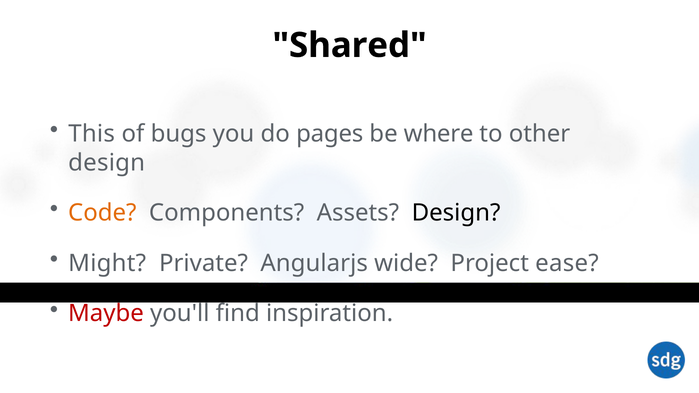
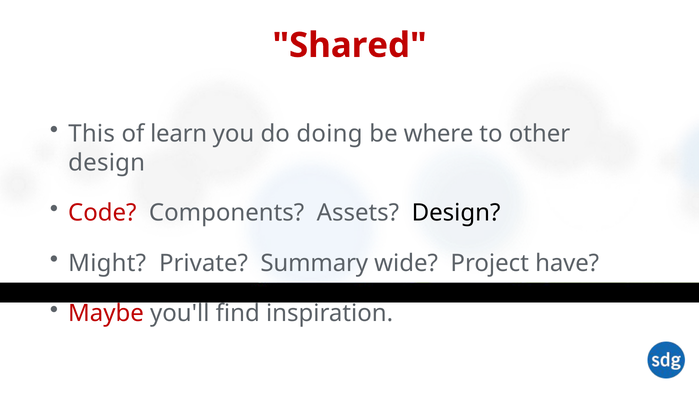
Shared colour: black -> red
bugs: bugs -> learn
pages: pages -> doing
Code colour: orange -> red
Angularjs: Angularjs -> Summary
ease: ease -> have
